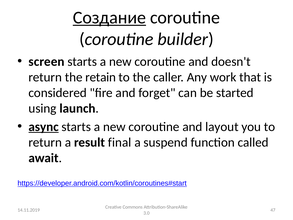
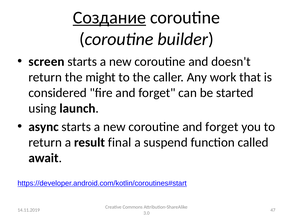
retain: retain -> might
async underline: present -> none
coroutine and layout: layout -> forget
